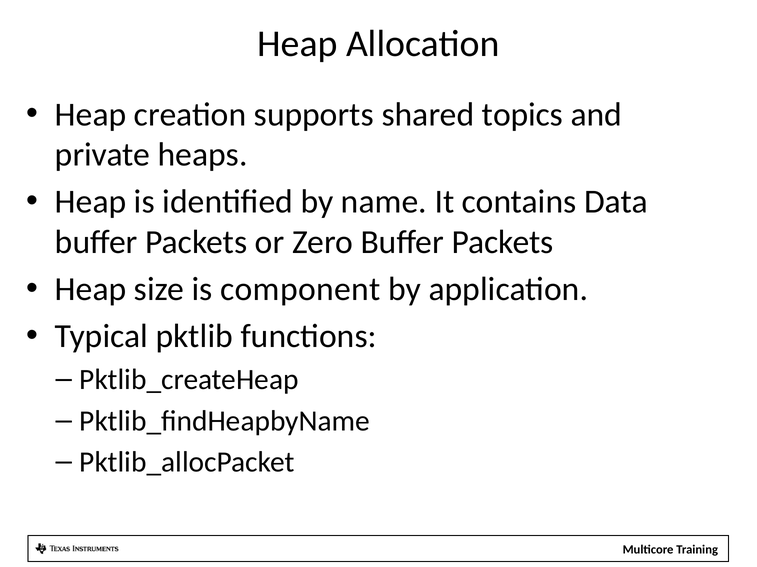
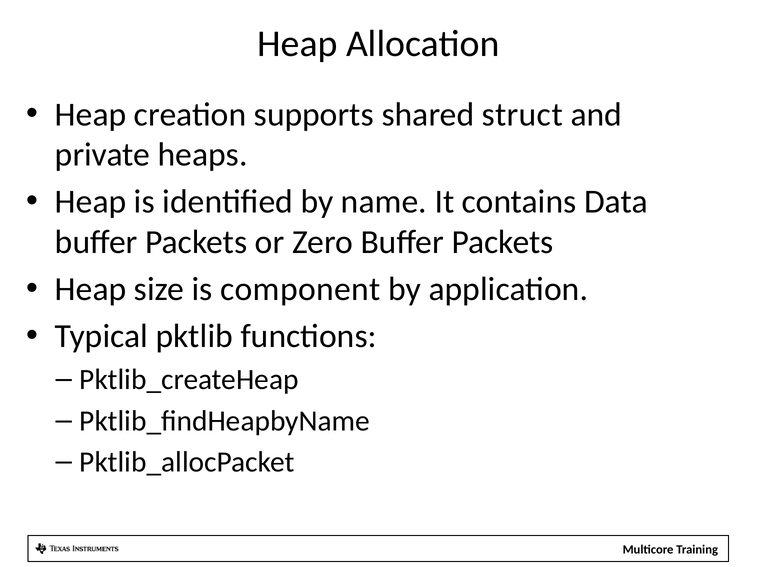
topics: topics -> struct
